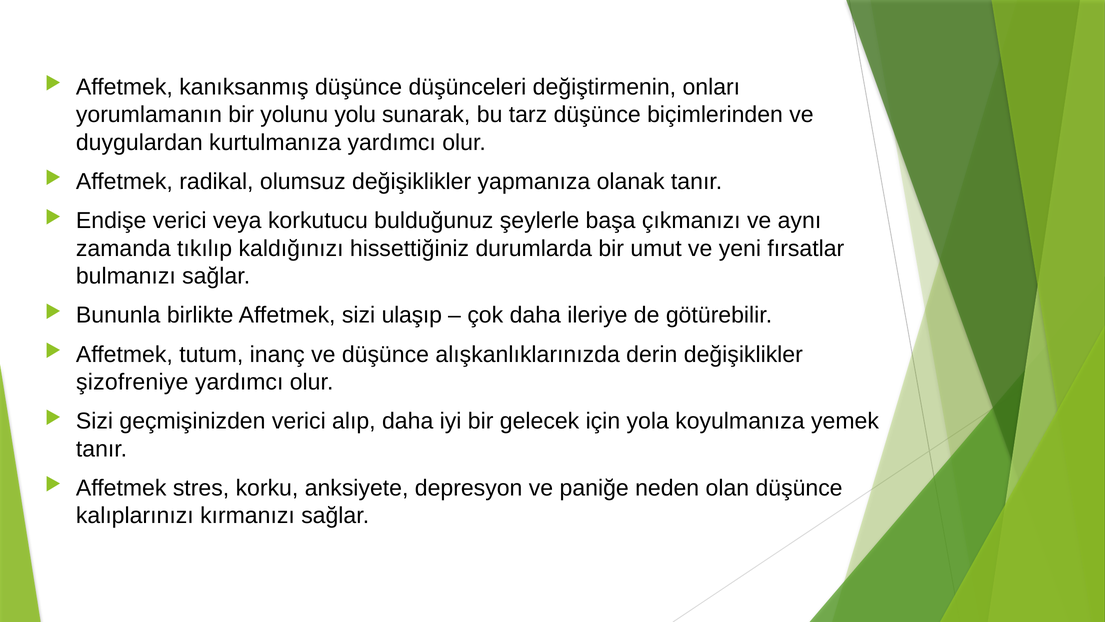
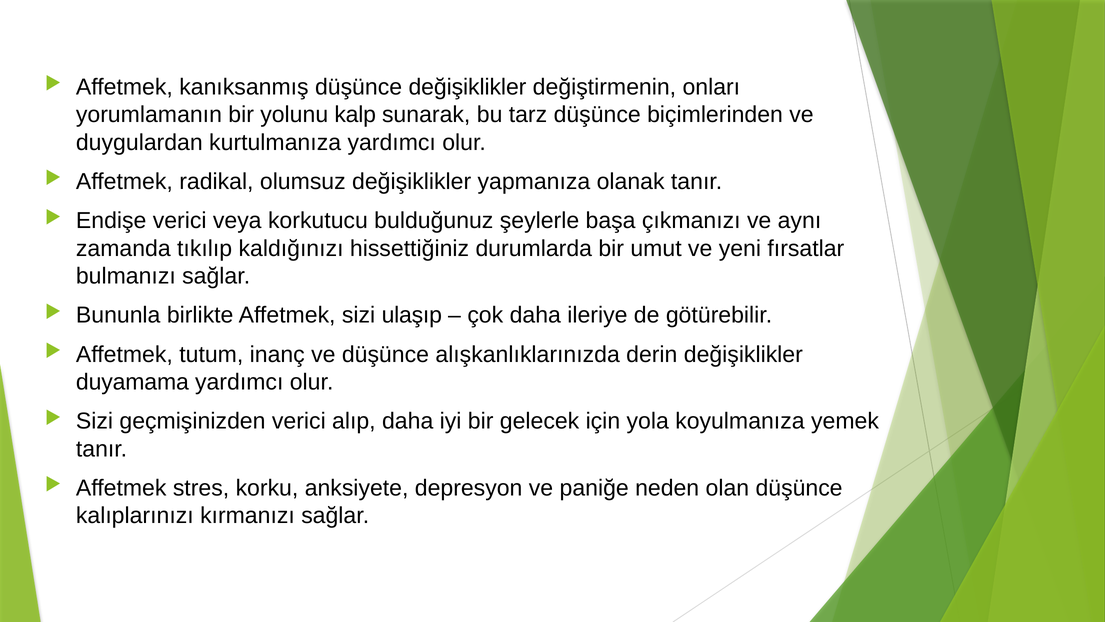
düşünce düşünceleri: düşünceleri -> değişiklikler
yolu: yolu -> kalp
şizofreniye: şizofreniye -> duyamama
